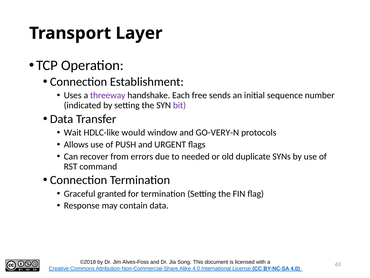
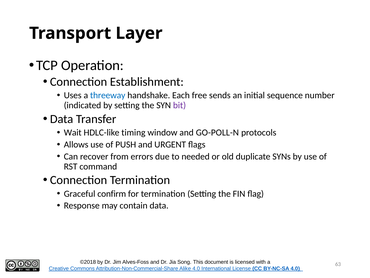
threeway colour: purple -> blue
would: would -> timing
GO-VERY-N: GO-VERY-N -> GO-POLL-N
granted: granted -> confirm
